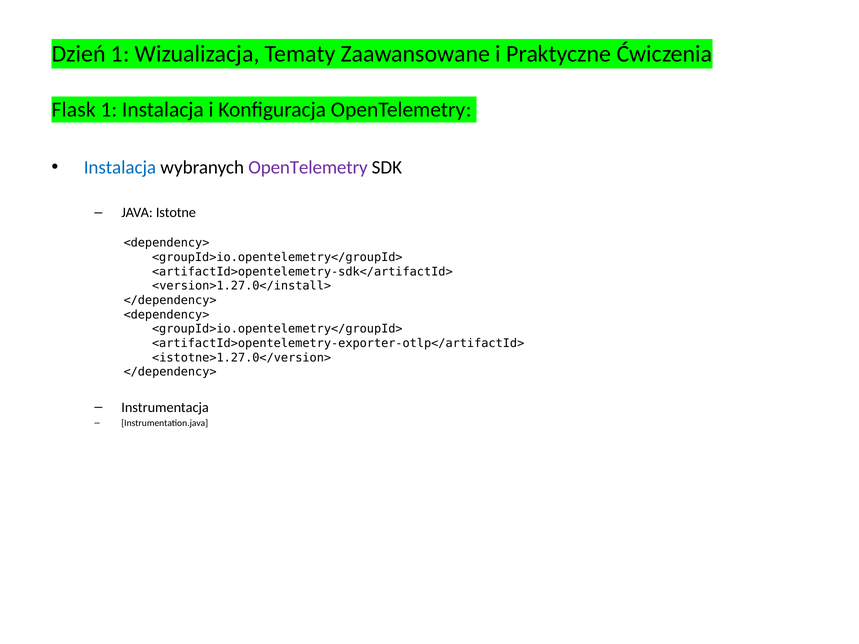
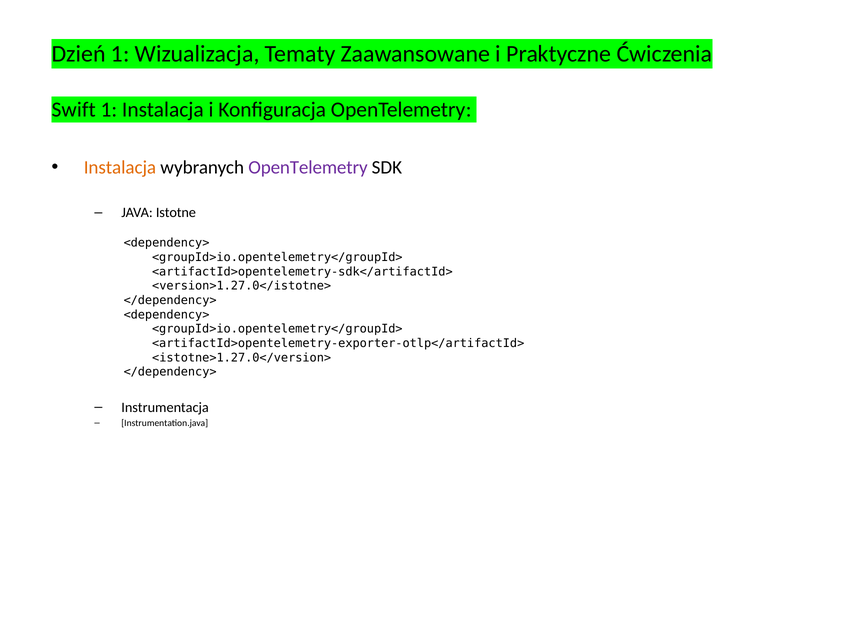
Flask: Flask -> Swift
Instalacja at (120, 167) colour: blue -> orange
<version>1.27.0</install>: <version>1.27.0</install> -> <version>1.27.0</istotne>
